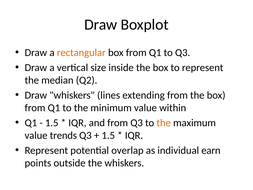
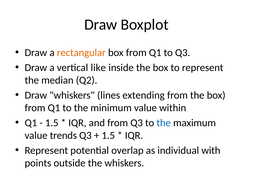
size: size -> like
the at (164, 123) colour: orange -> blue
earn: earn -> with
